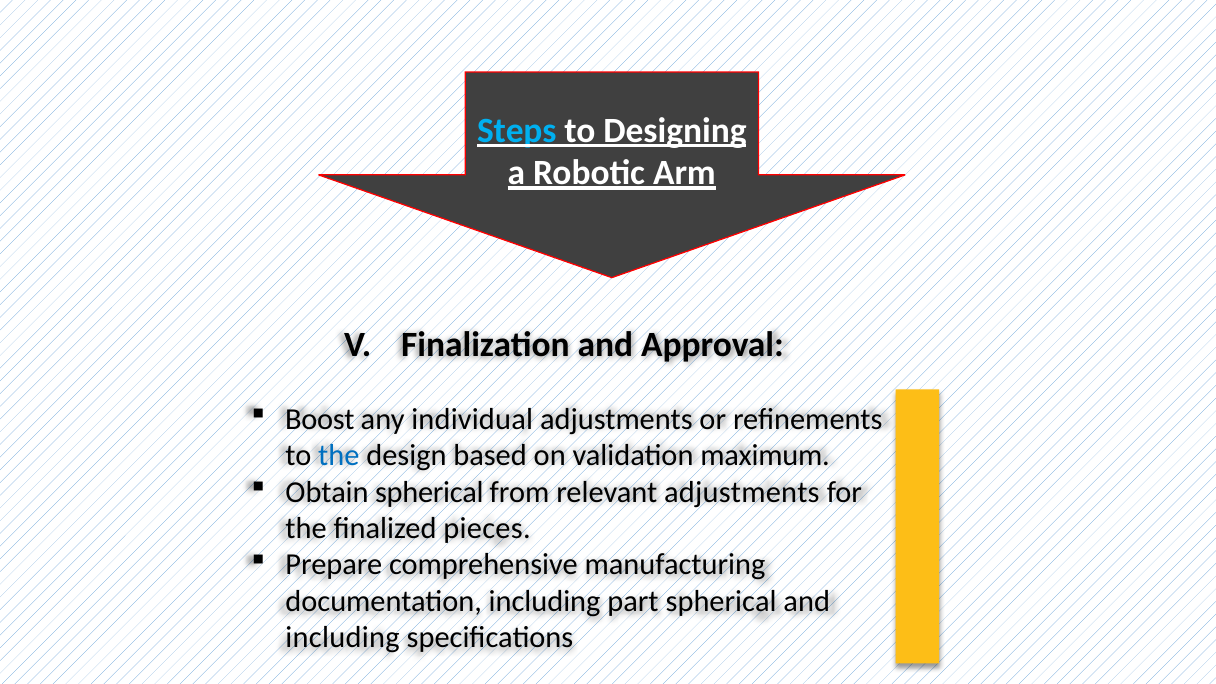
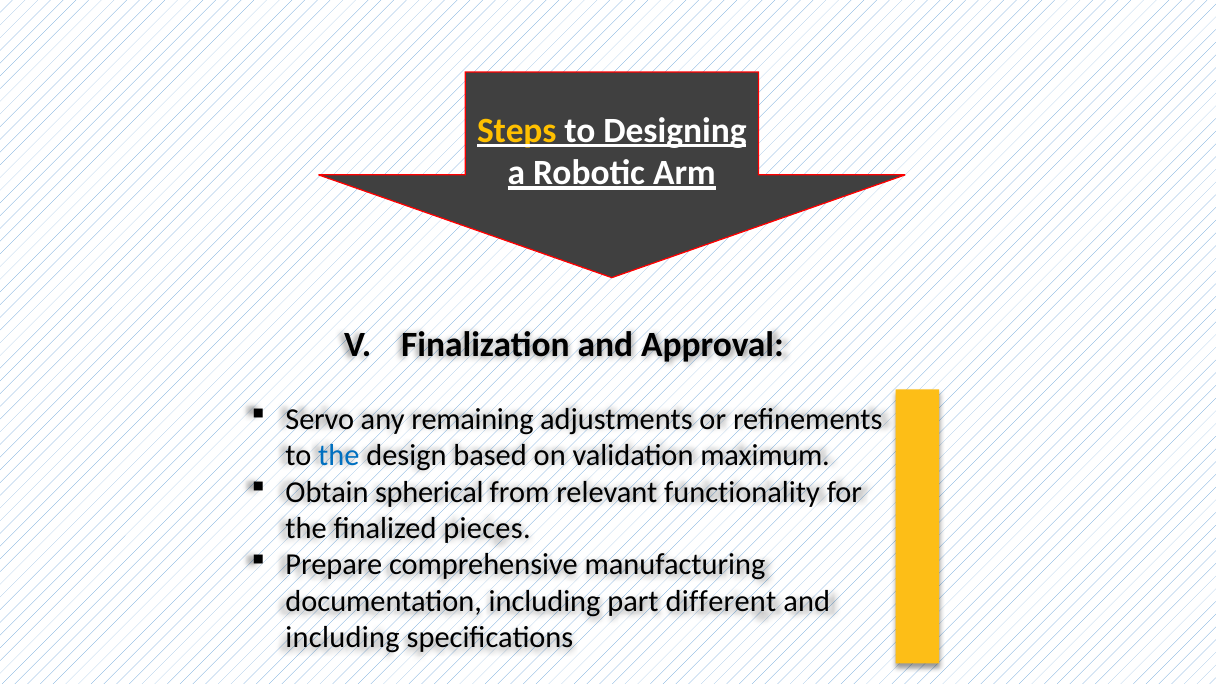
Steps colour: light blue -> yellow
Boost: Boost -> Servo
individual: individual -> remaining
relevant adjustments: adjustments -> functionality
part spherical: spherical -> different
